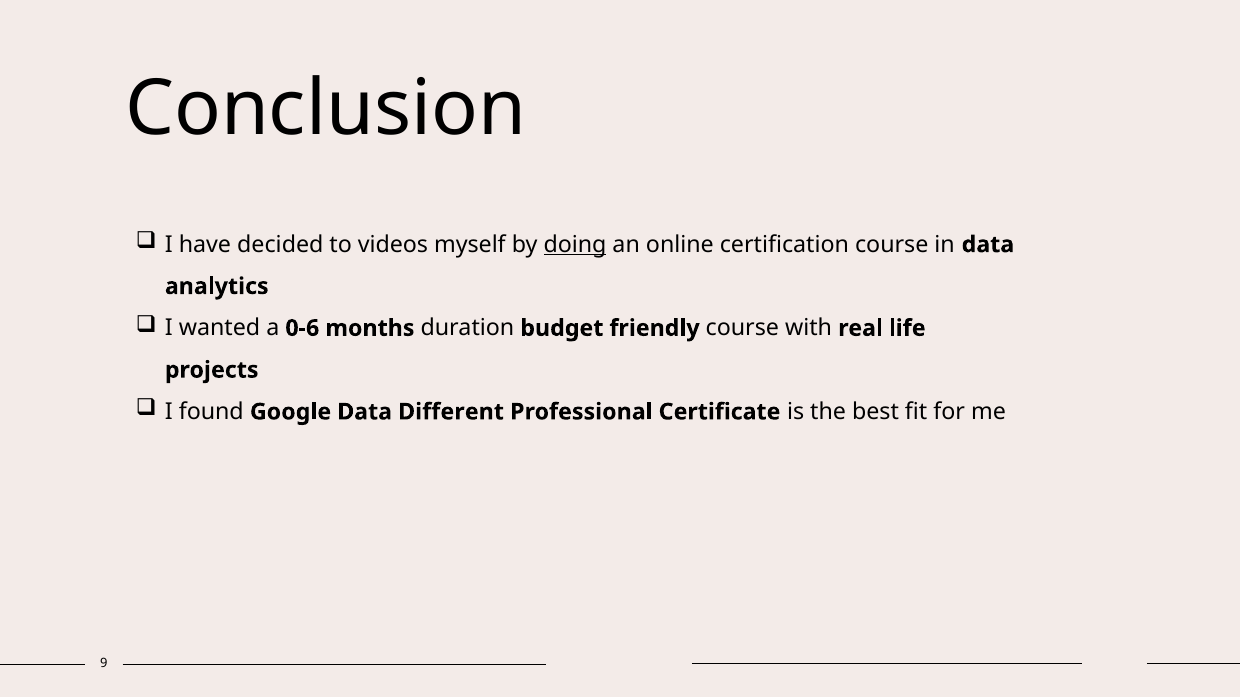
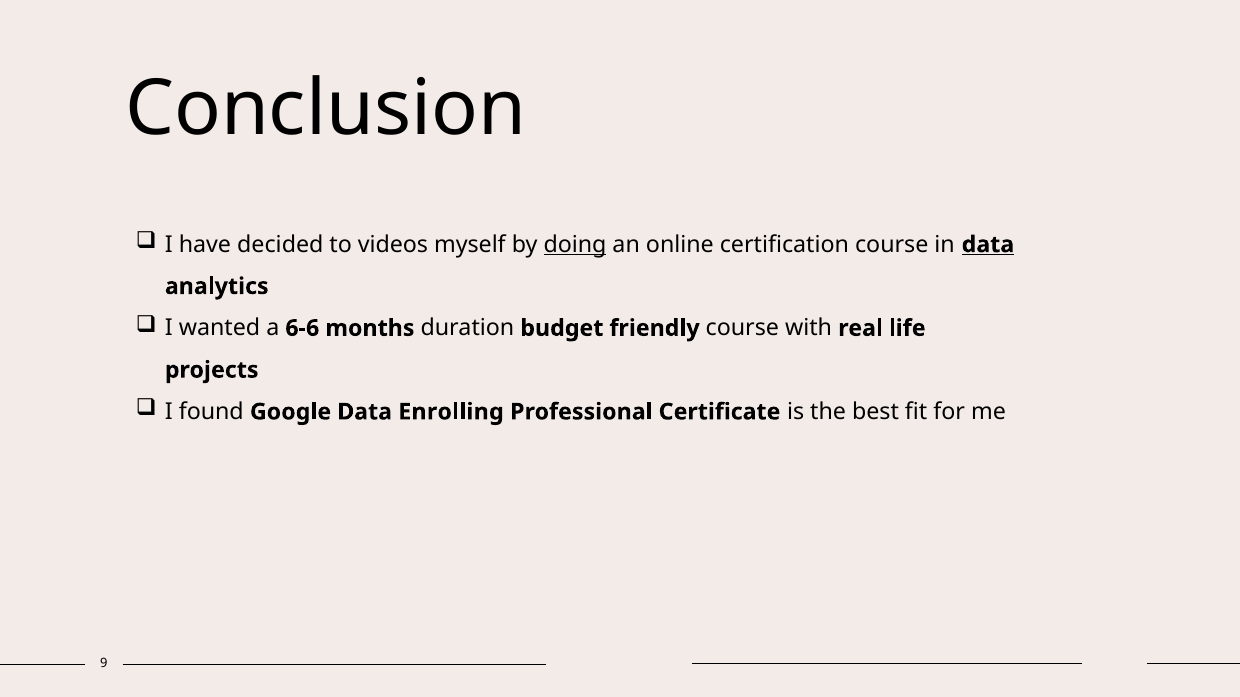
data at (988, 245) underline: none -> present
0-6: 0-6 -> 6-6
Different: Different -> Enrolling
